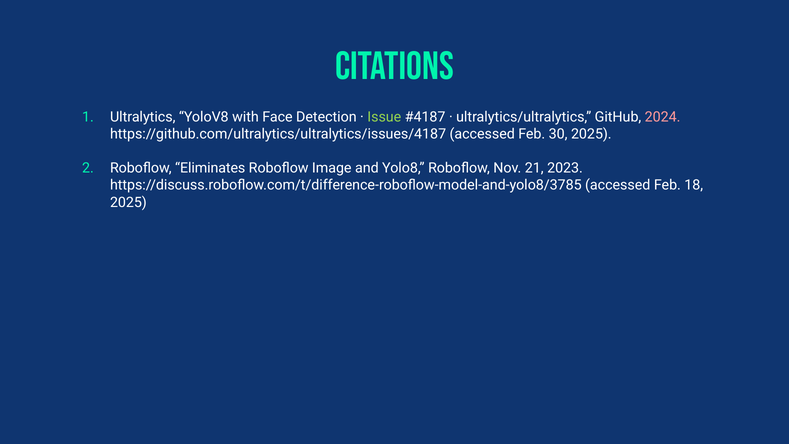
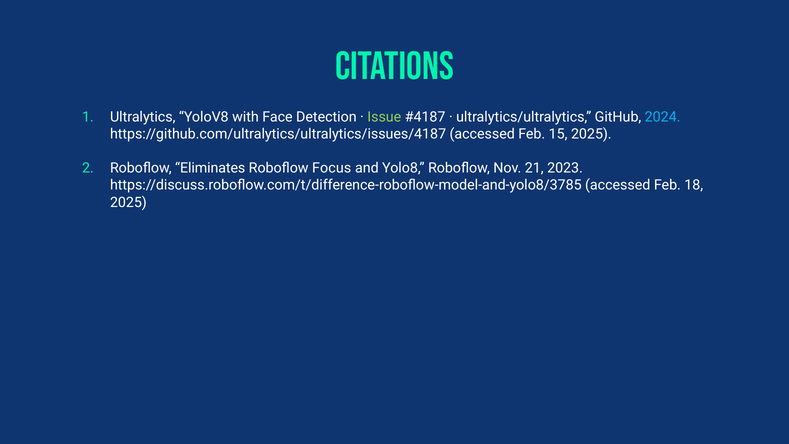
2024 colour: pink -> light blue
30: 30 -> 15
Image: Image -> Focus
